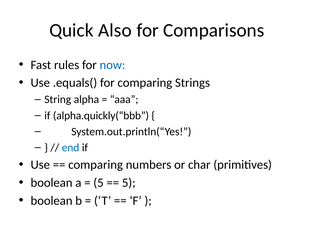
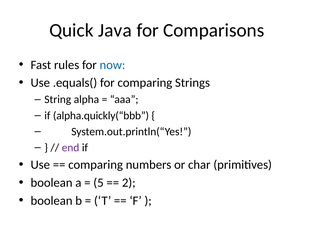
Also: Also -> Java
end colour: blue -> purple
5 at (129, 183): 5 -> 2
